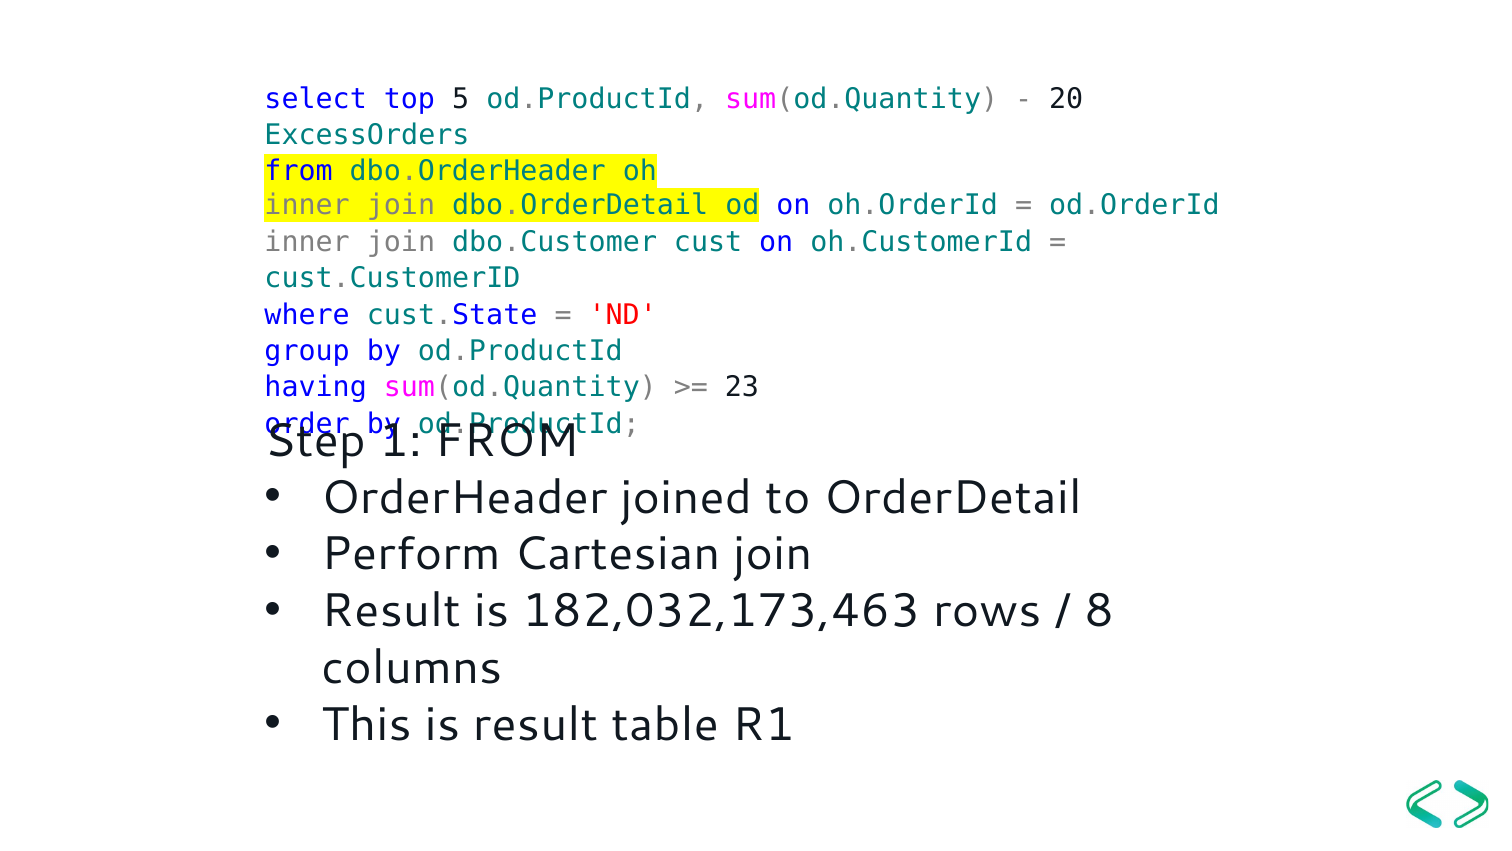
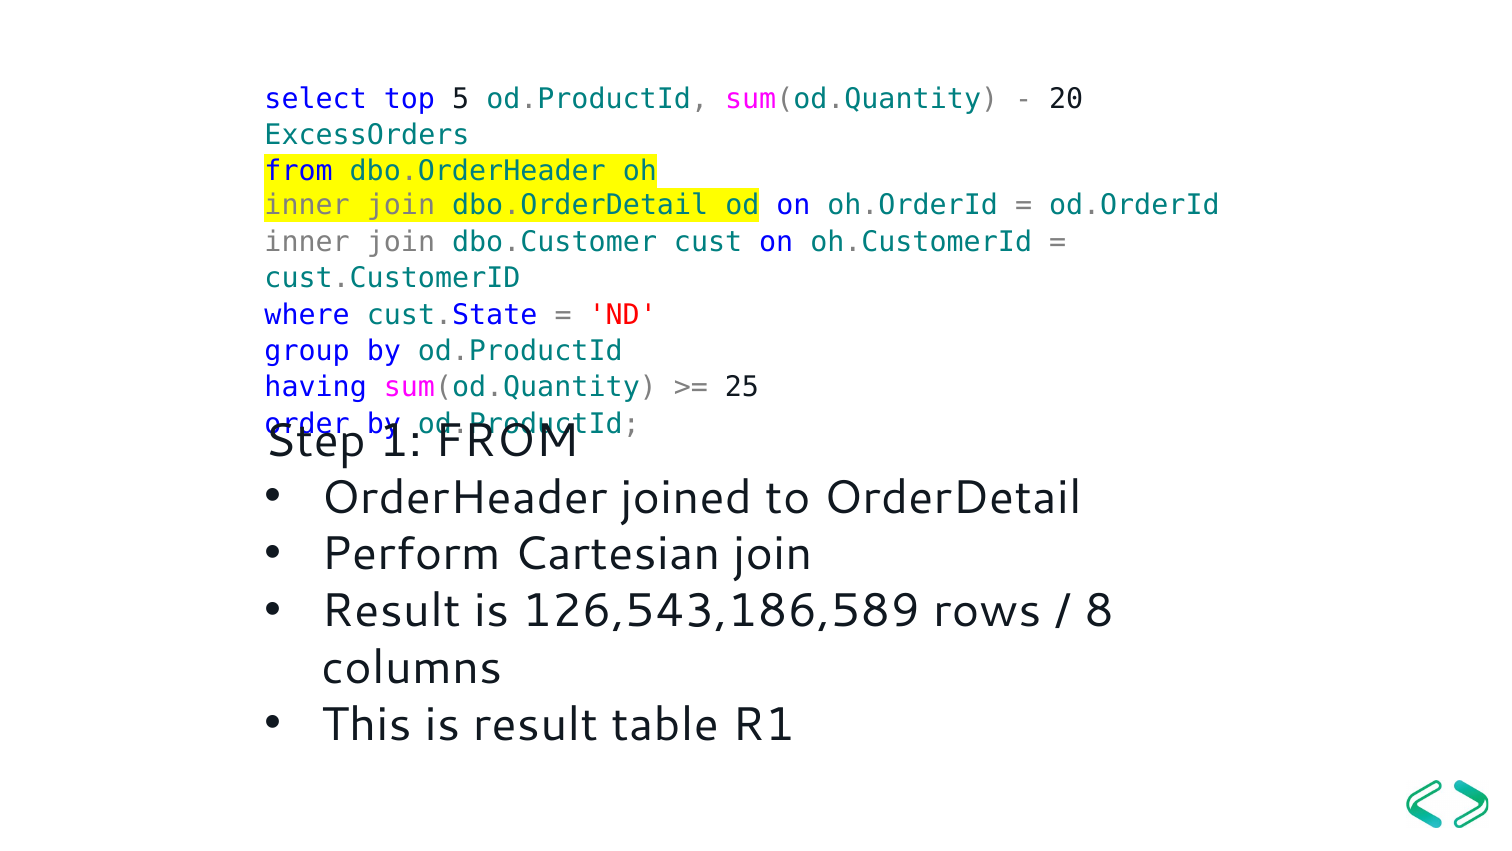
23: 23 -> 25
182,032,173,463: 182,032,173,463 -> 126,543,186,589
